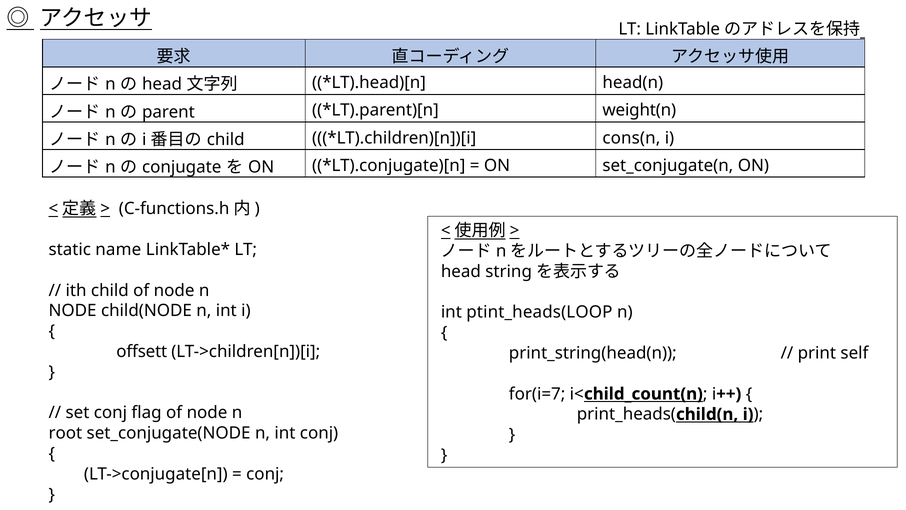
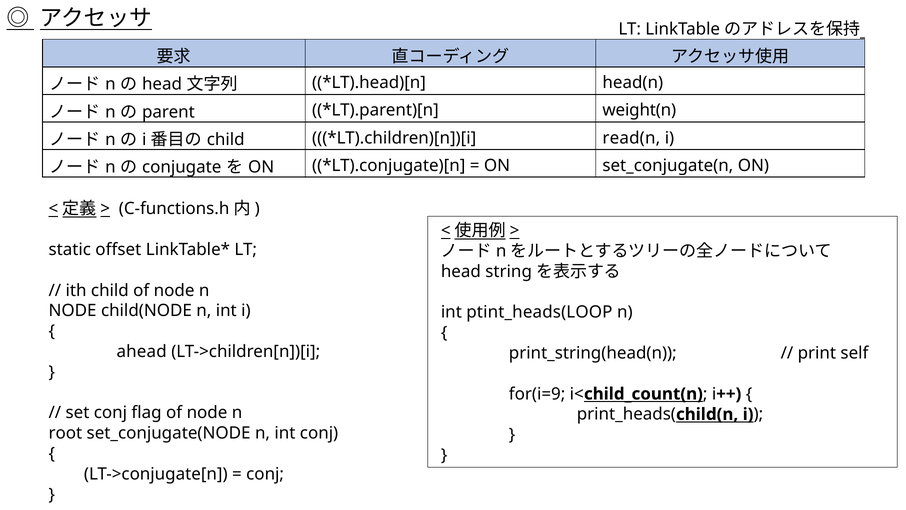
cons(n: cons(n -> read(n
name: name -> offset
offsett: offsett -> ahead
for(i=7: for(i=7 -> for(i=9
